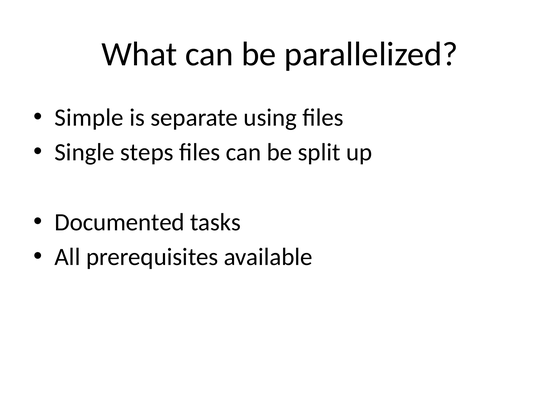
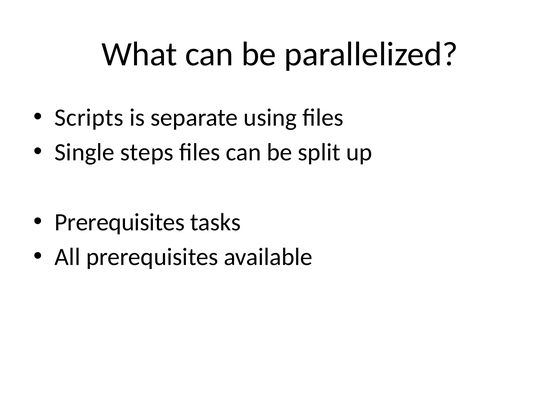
Simple: Simple -> Scripts
Documented at (120, 222): Documented -> Prerequisites
